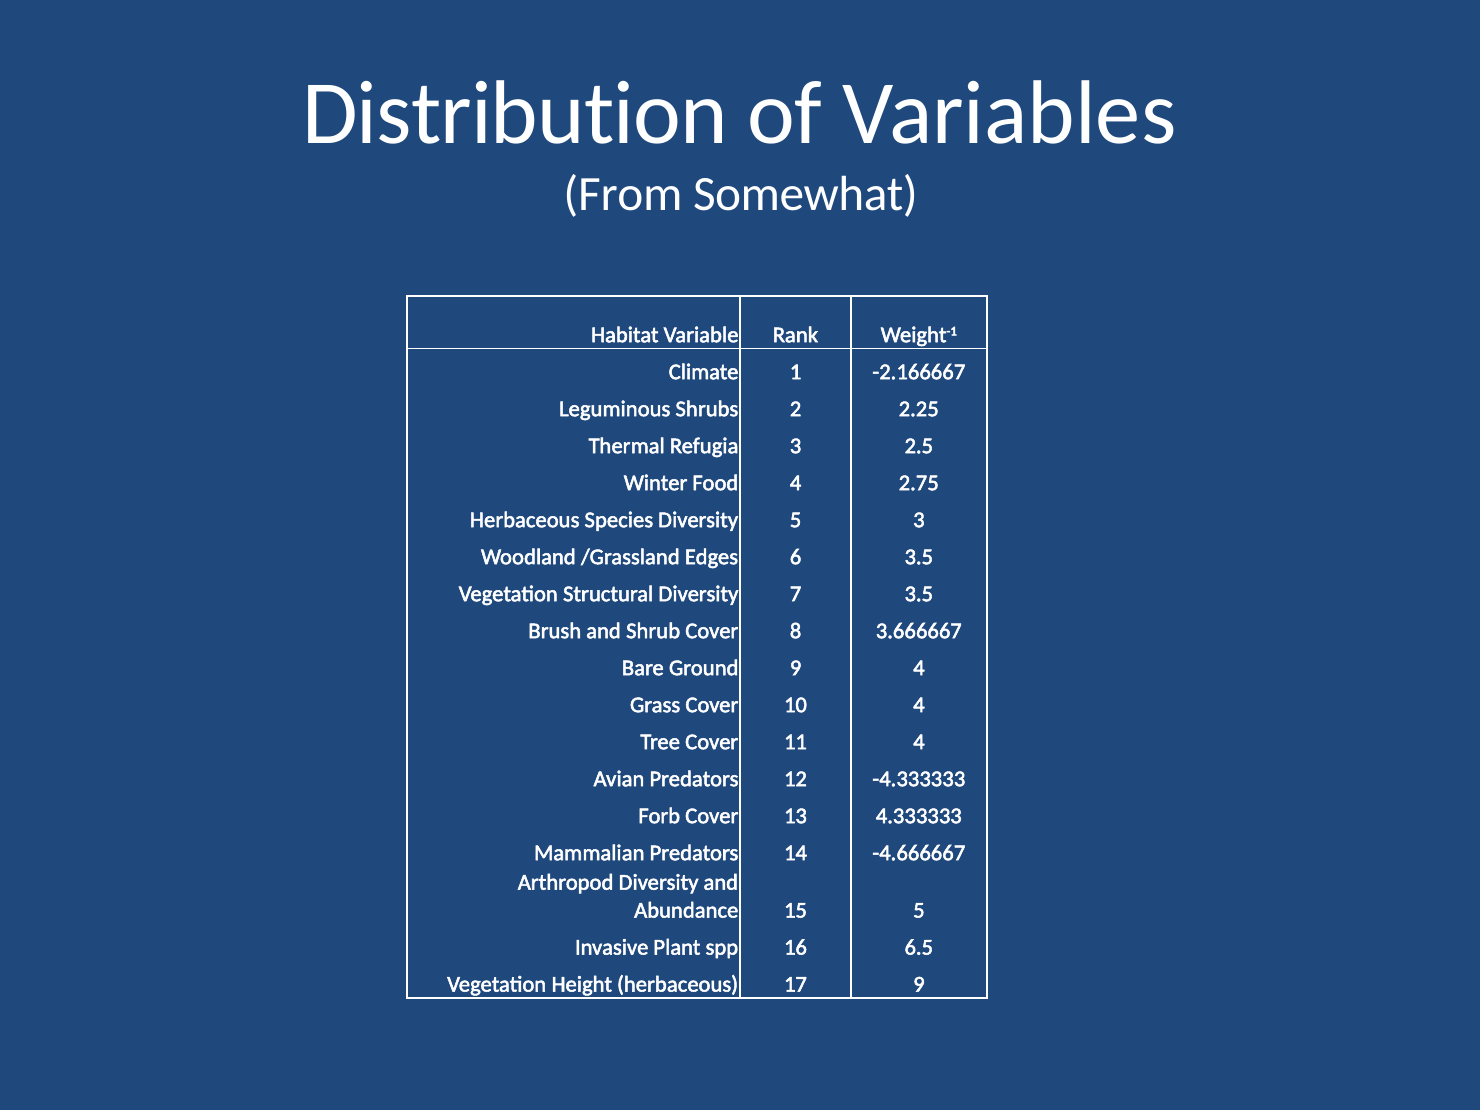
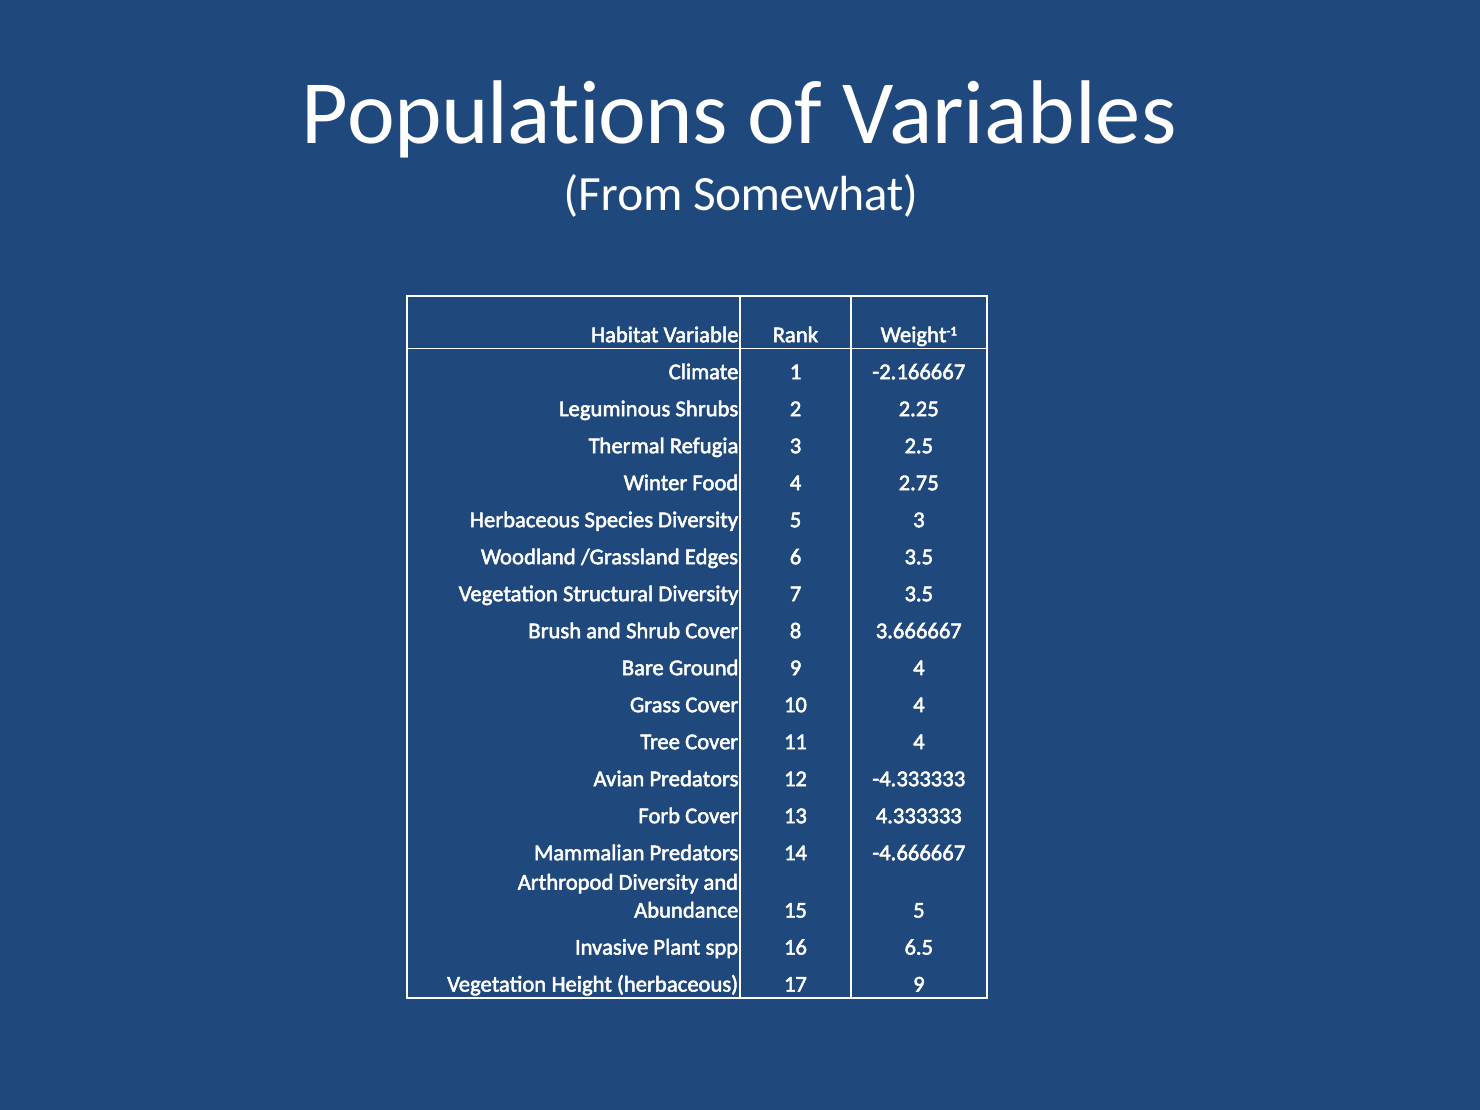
Distribution: Distribution -> Populations
